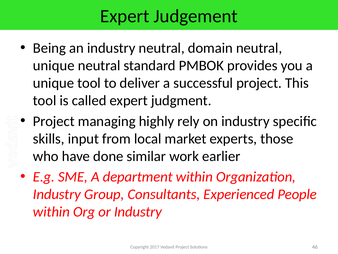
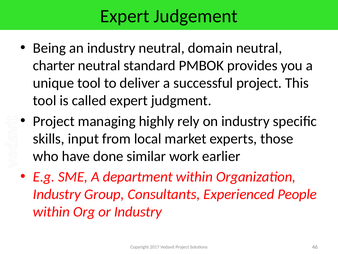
unique at (54, 66): unique -> charter
